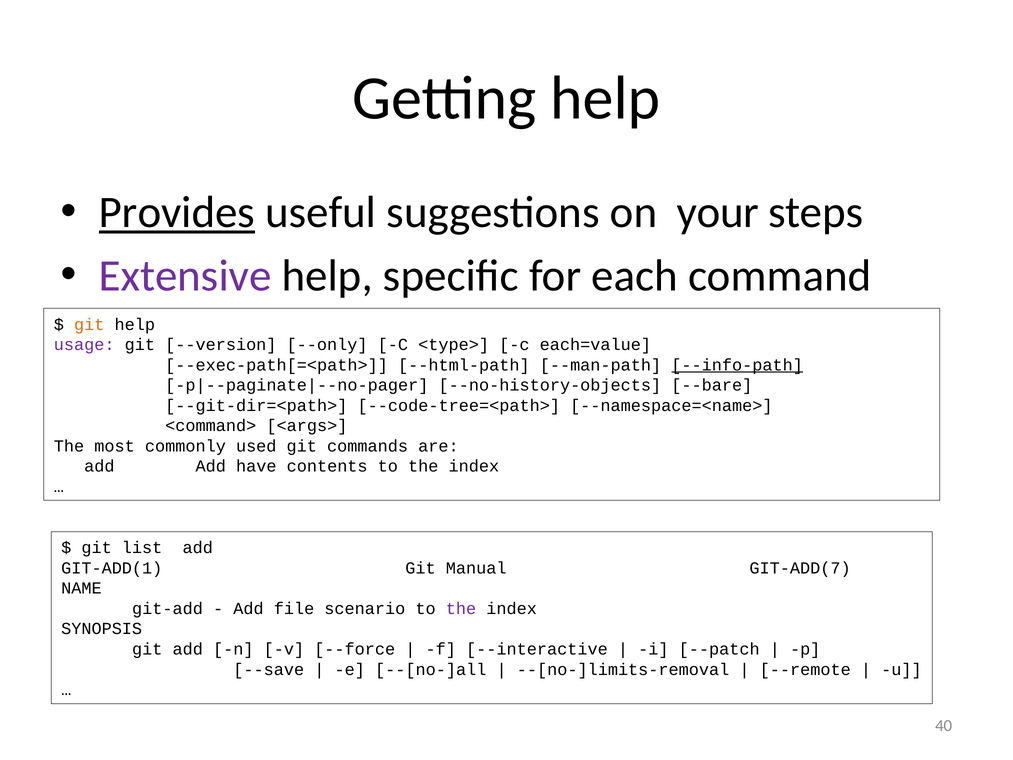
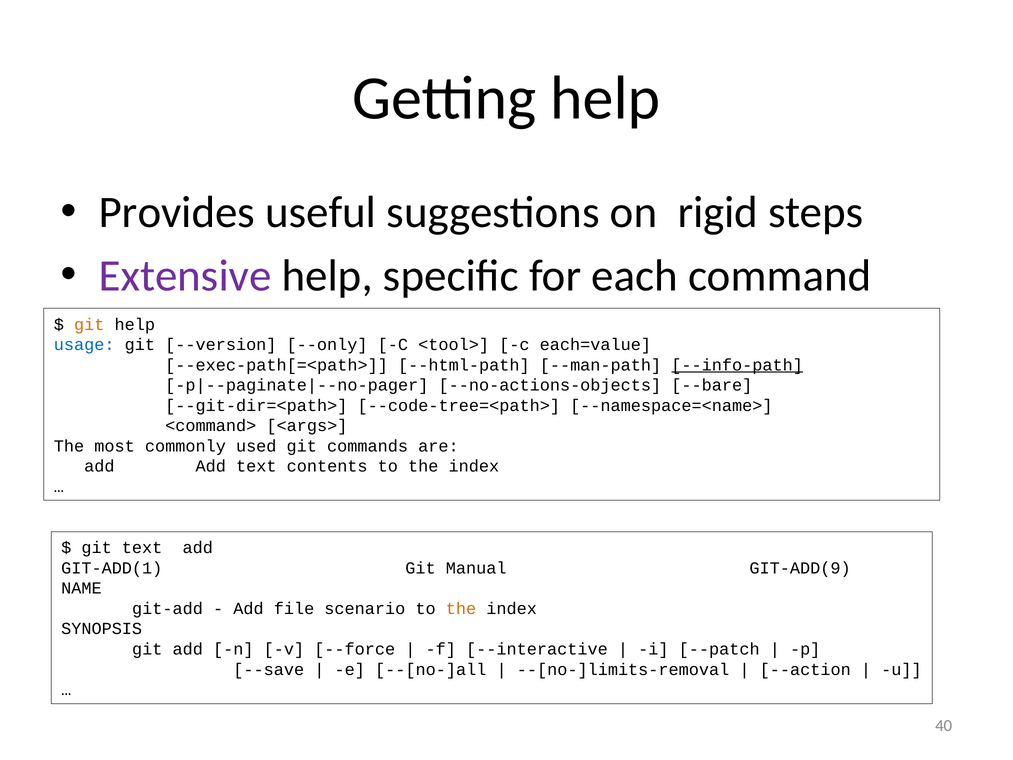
Provides underline: present -> none
your: your -> rigid
usage colour: purple -> blue
<type>: <type> -> <tool>
--no-history-objects: --no-history-objects -> --no-actions-objects
Add have: have -> text
git list: list -> text
GIT-ADD(7: GIT-ADD(7 -> GIT-ADD(9
the at (461, 608) colour: purple -> orange
--remote: --remote -> --action
